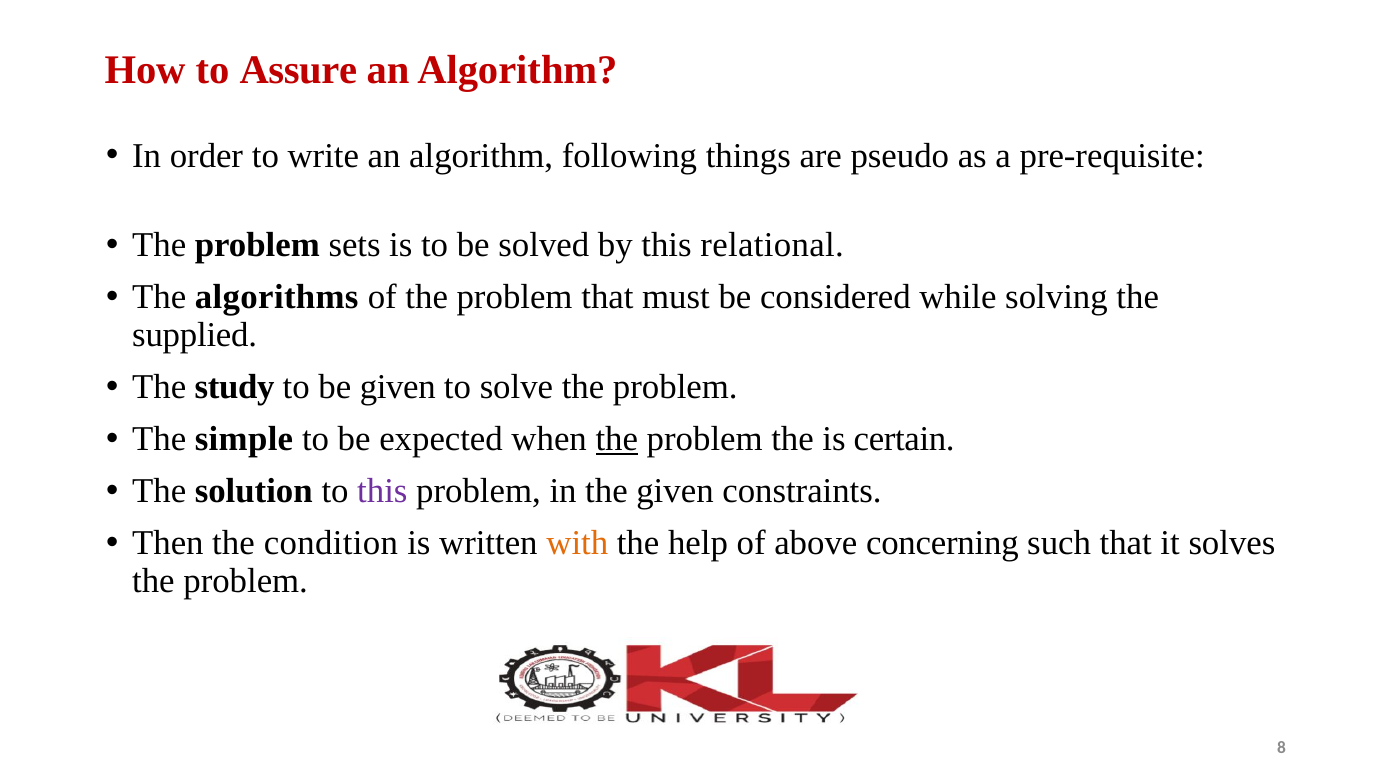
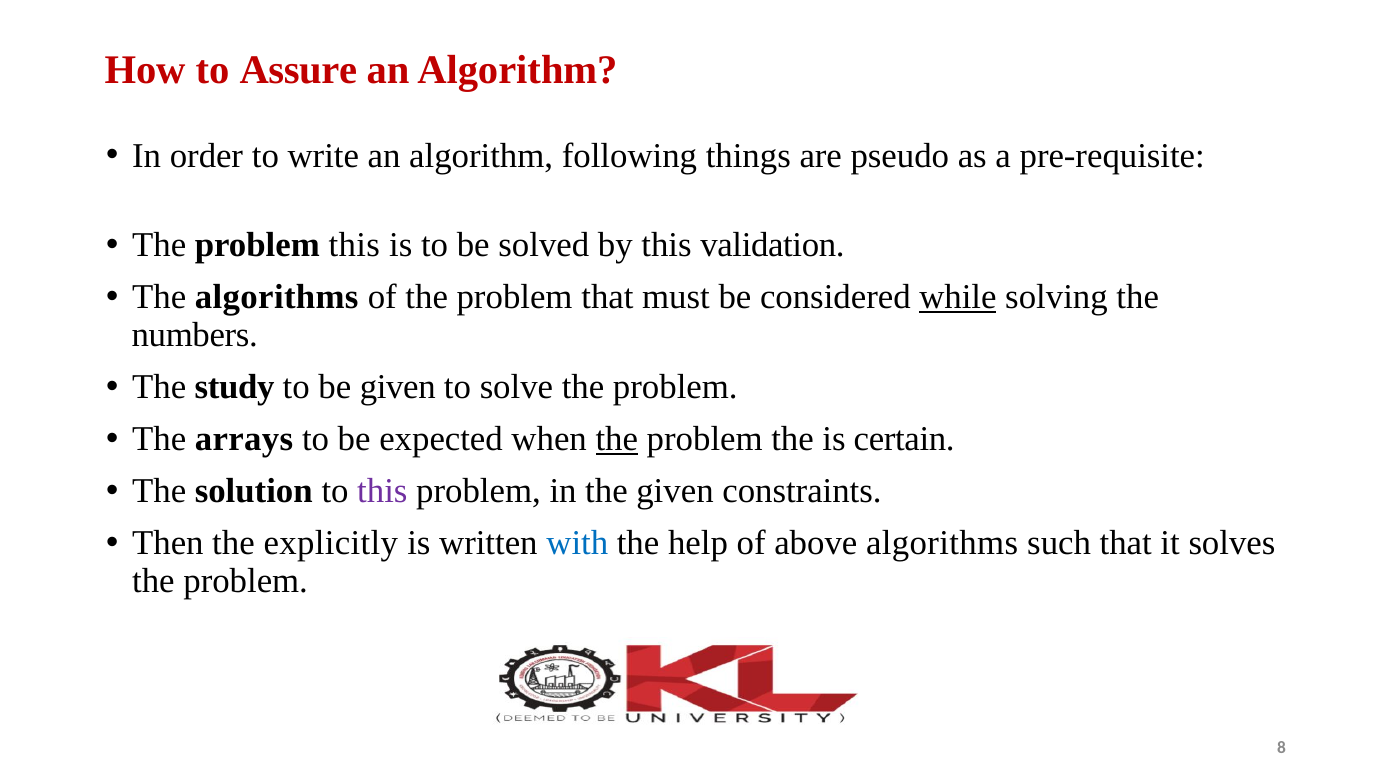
problem sets: sets -> this
relational: relational -> validation
while underline: none -> present
supplied: supplied -> numbers
simple: simple -> arrays
condition: condition -> explicitly
with colour: orange -> blue
above concerning: concerning -> algorithms
